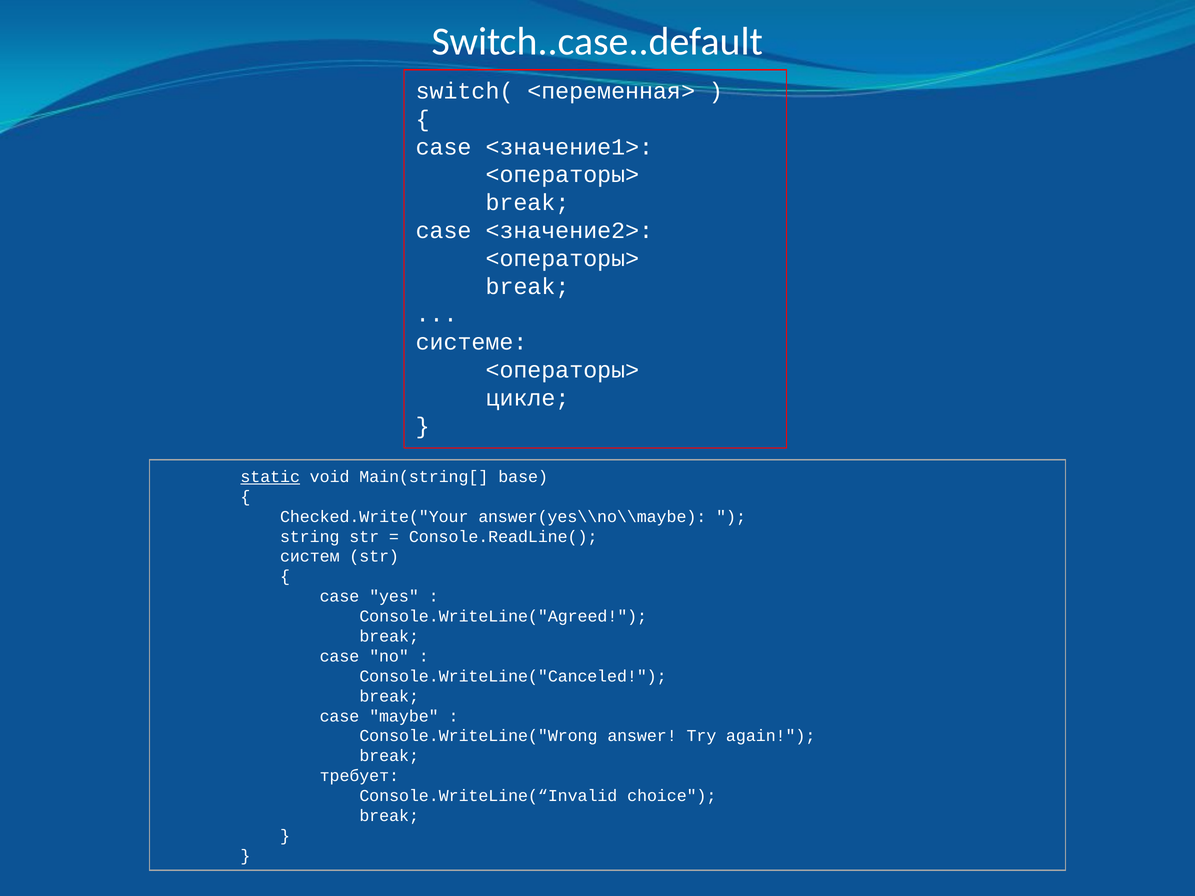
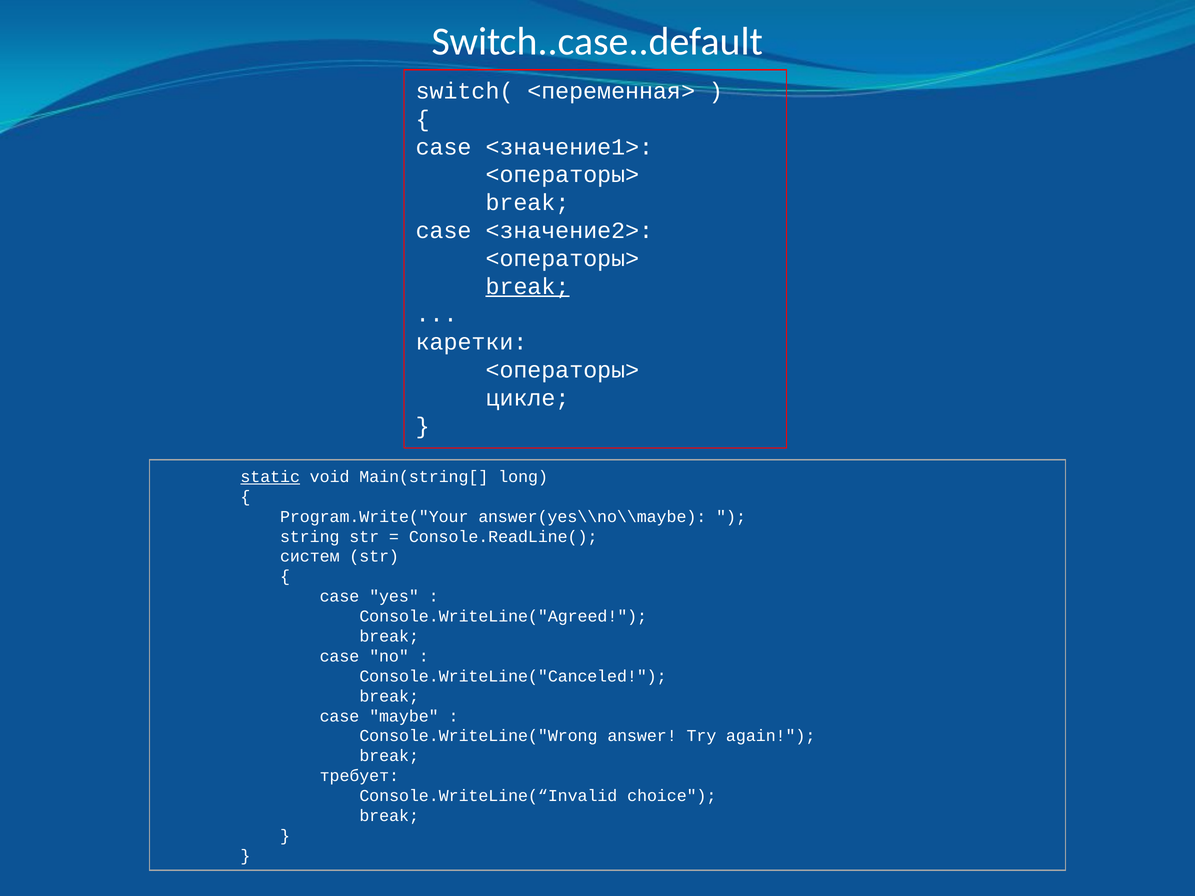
break at (527, 286) underline: none -> present
системе: системе -> каретки
base: base -> long
Checked.Write("Your: Checked.Write("Your -> Program.Write("Your
